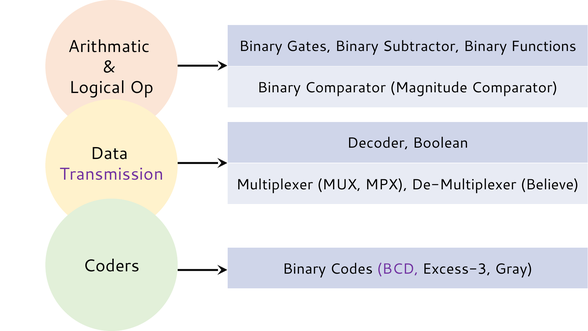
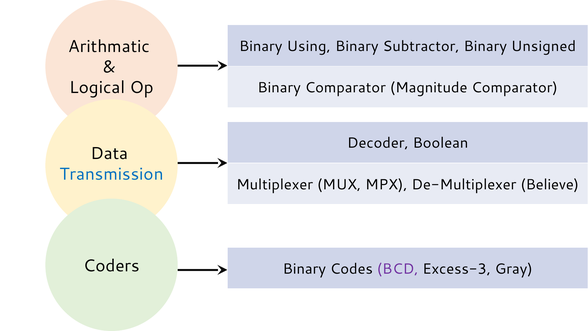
Gates: Gates -> Using
Functions: Functions -> Unsigned
Transmission colour: purple -> blue
